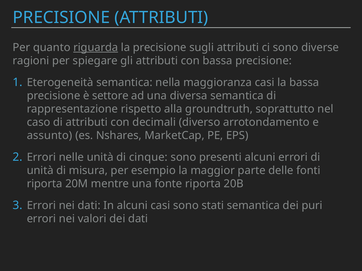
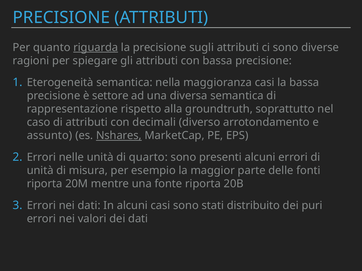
Nshares underline: none -> present
cinque: cinque -> quarto
stati semantica: semantica -> distribuito
